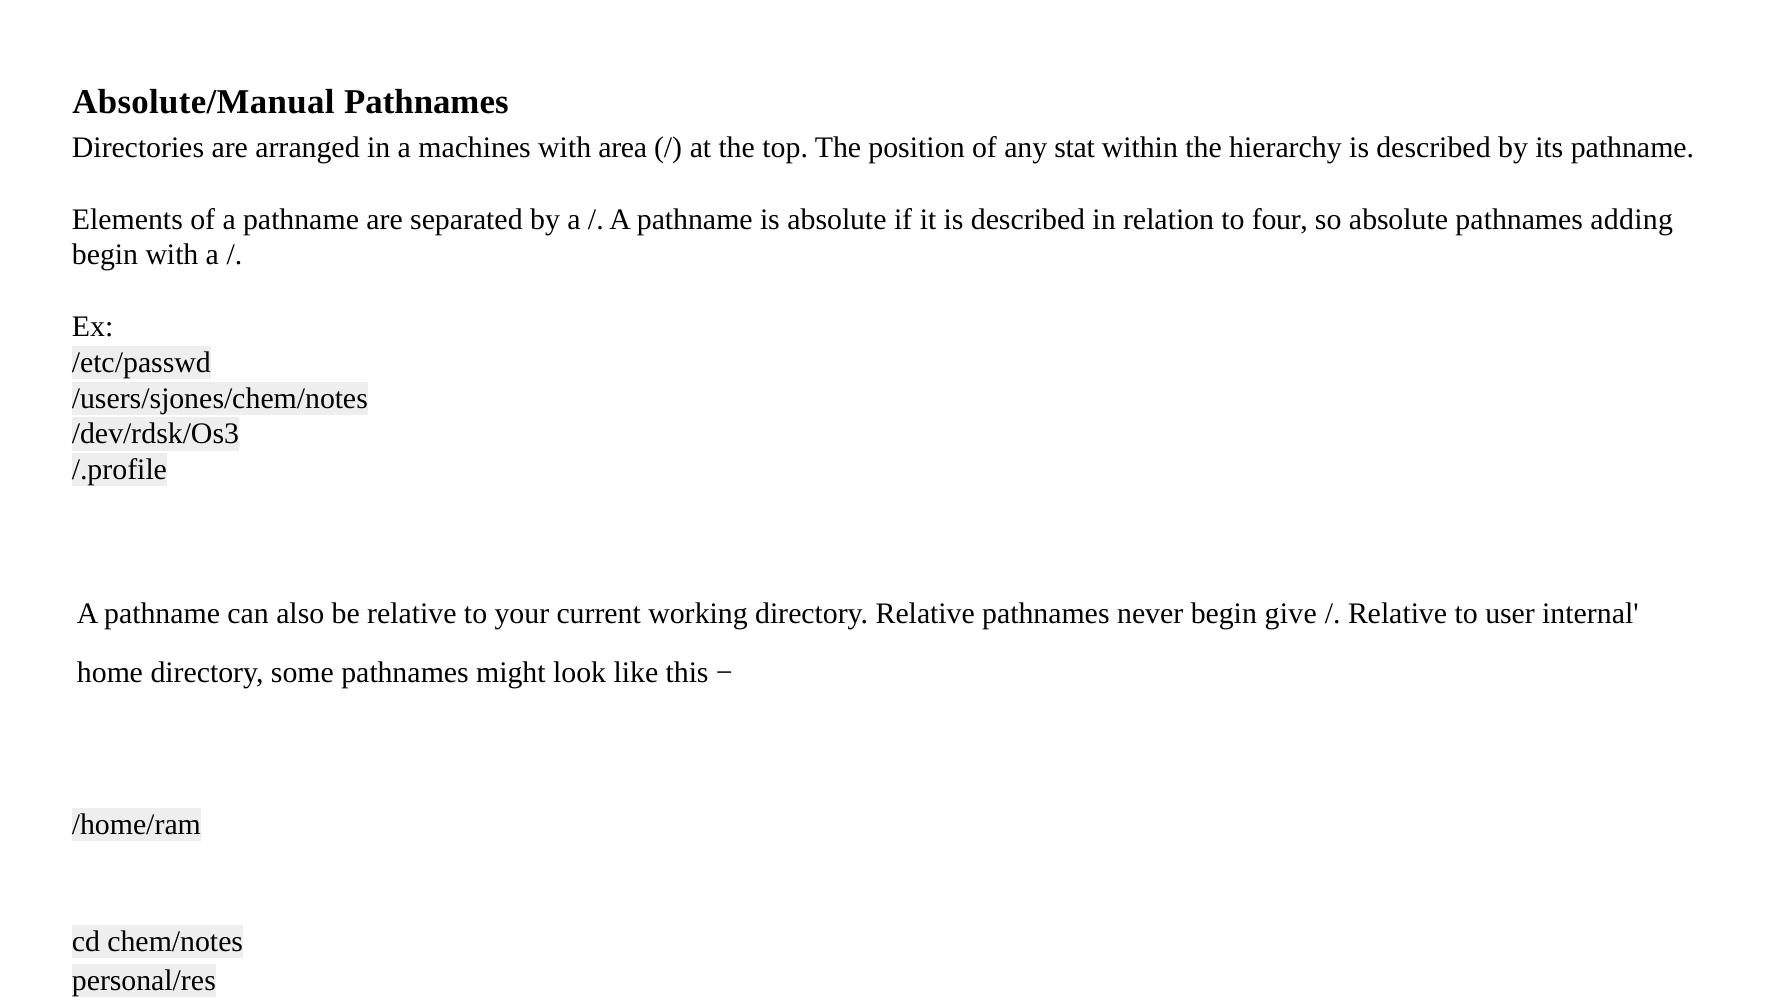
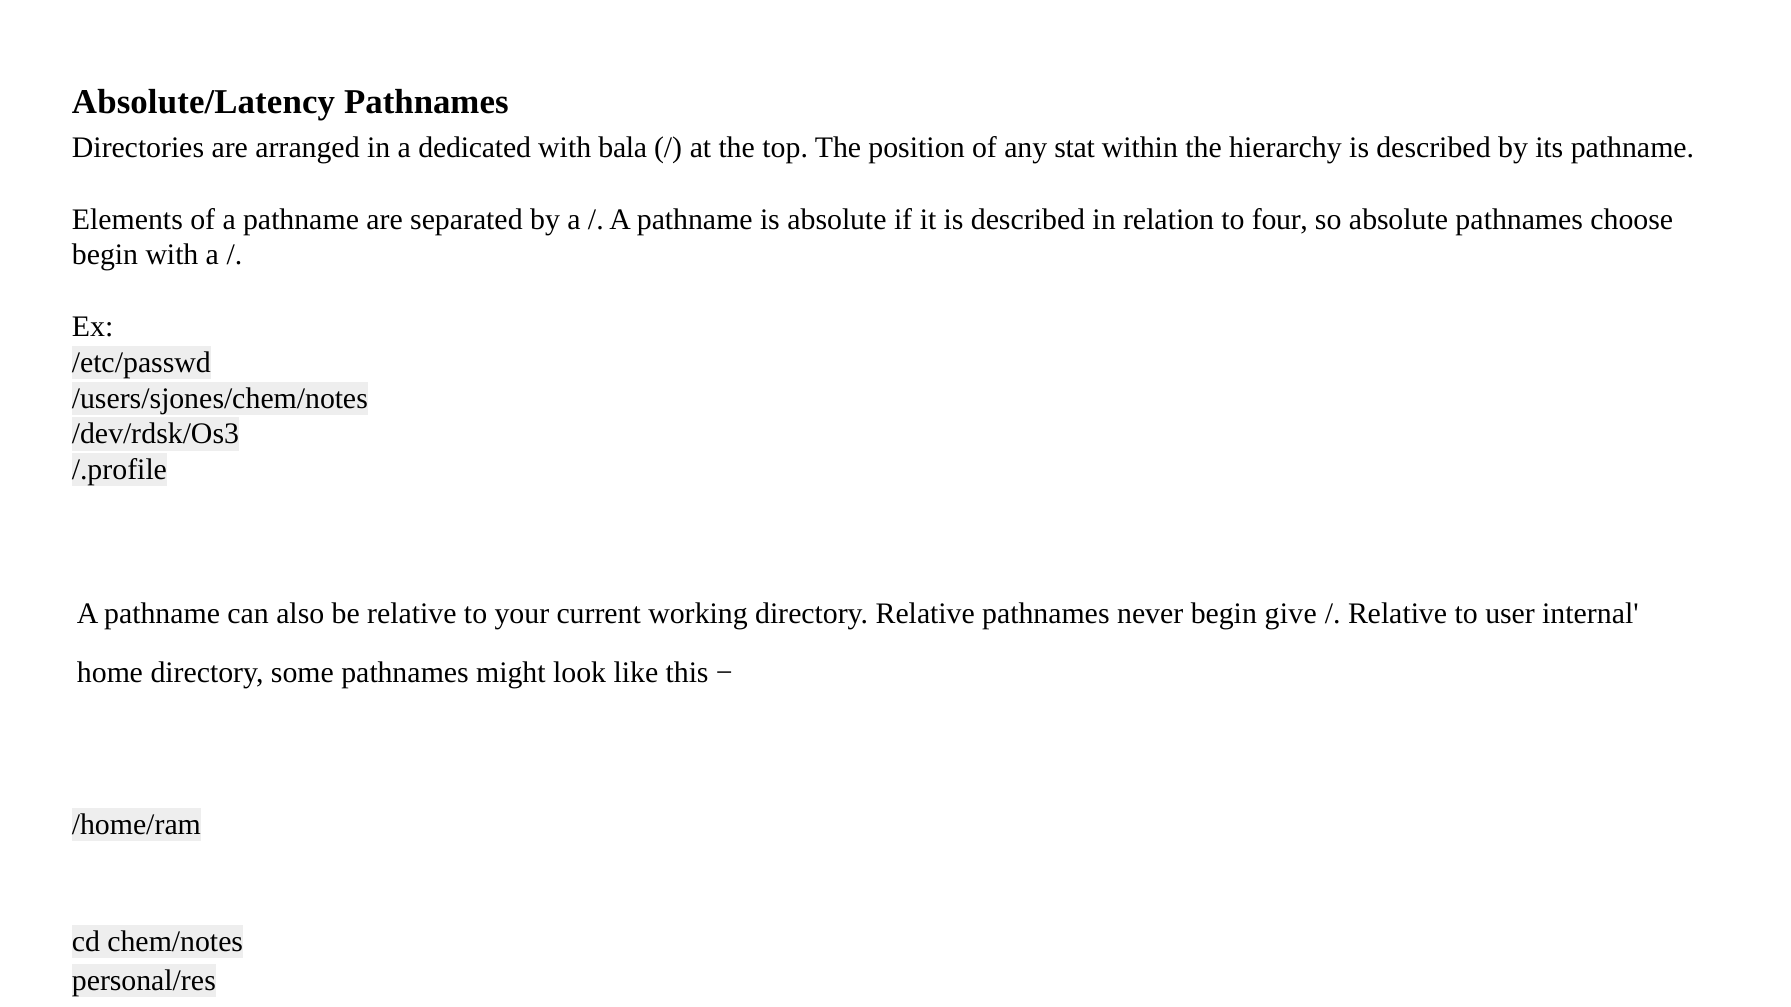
Absolute/Manual: Absolute/Manual -> Absolute/Latency
machines: machines -> dedicated
area: area -> bala
adding: adding -> choose
